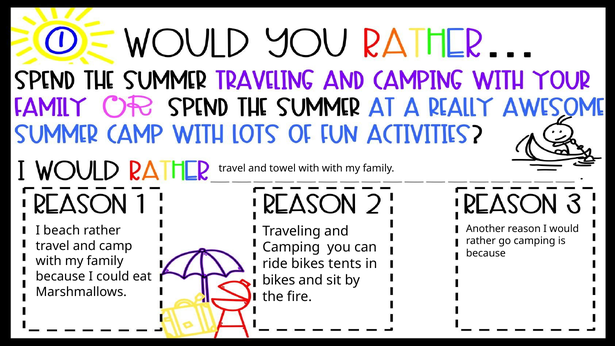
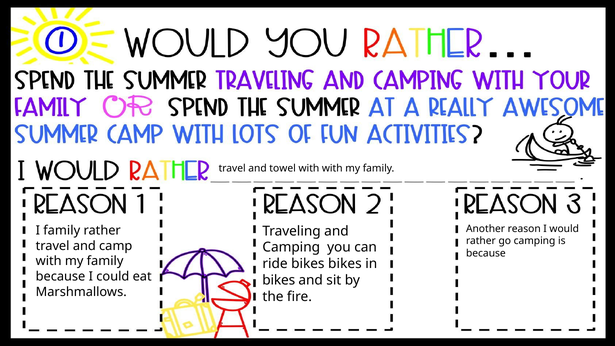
I beach: beach -> family
bikes tents: tents -> bikes
